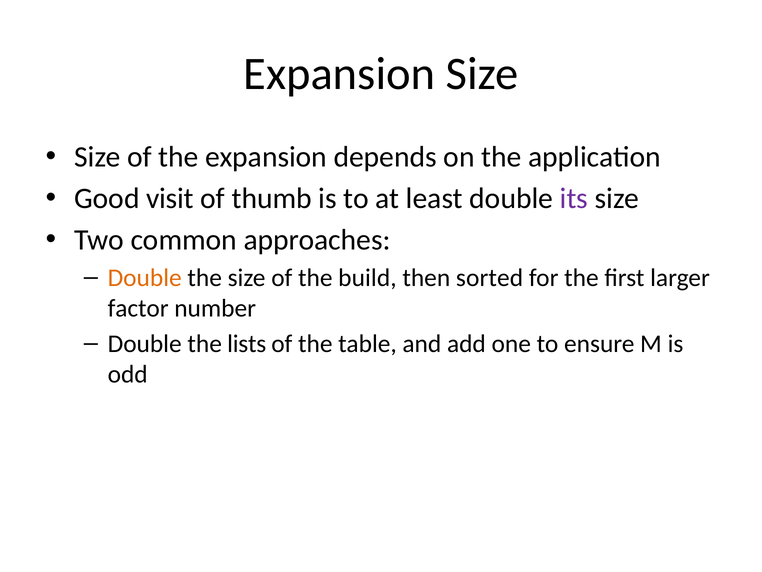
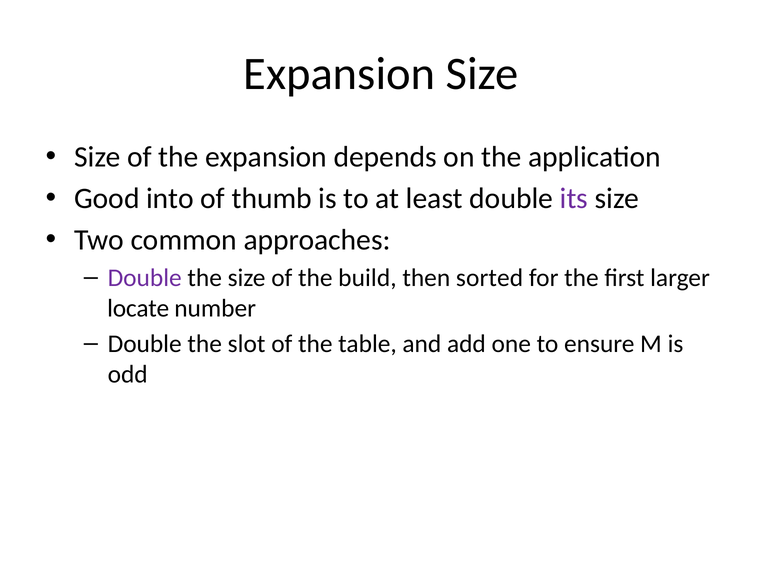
visit: visit -> into
Double at (145, 278) colour: orange -> purple
factor: factor -> locate
lists: lists -> slot
